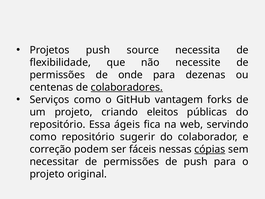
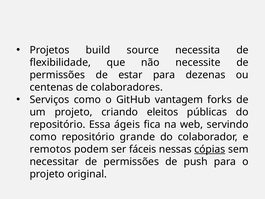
Projetos push: push -> build
onde: onde -> estar
colaboradores underline: present -> none
sugerir: sugerir -> grande
correção: correção -> remotos
